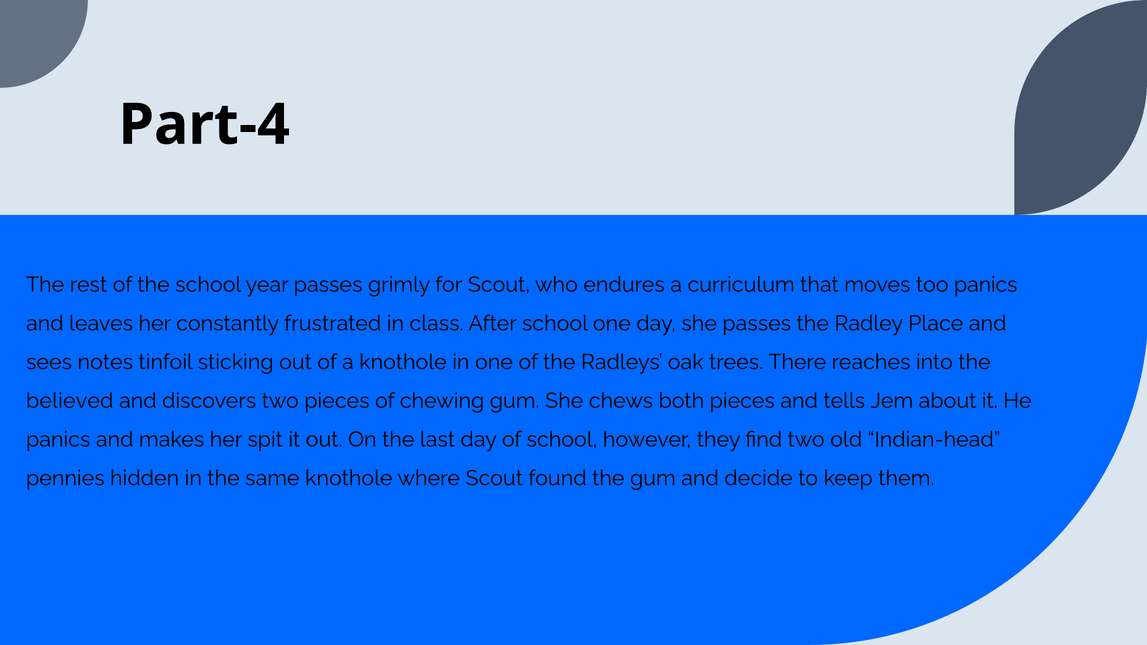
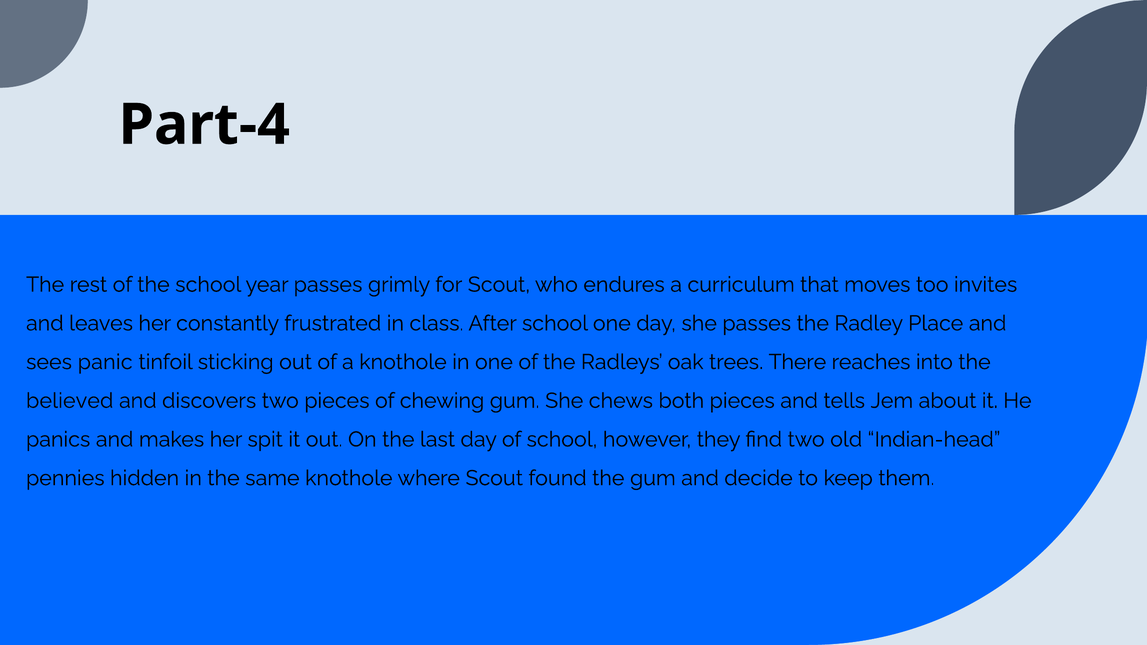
too panics: panics -> invites
notes: notes -> panic
